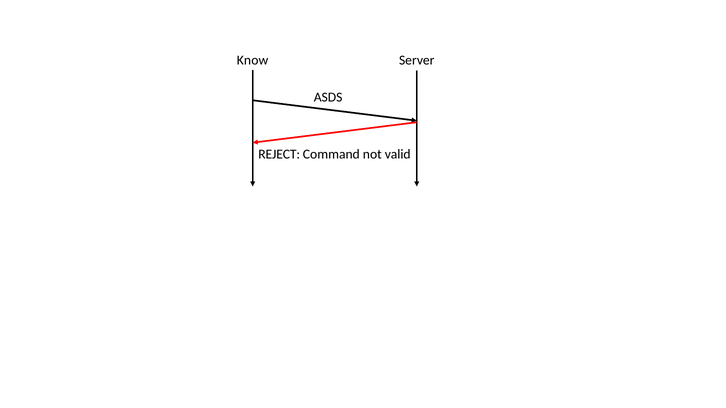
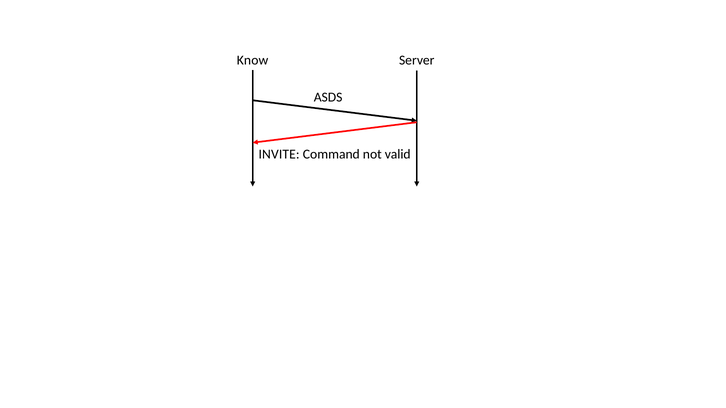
REJECT: REJECT -> INVITE
